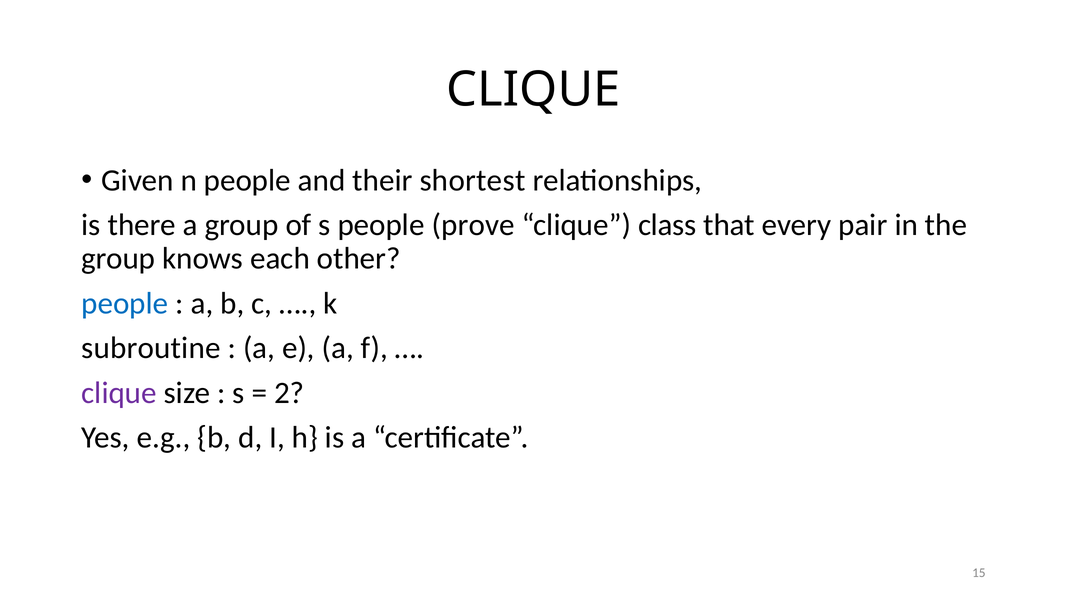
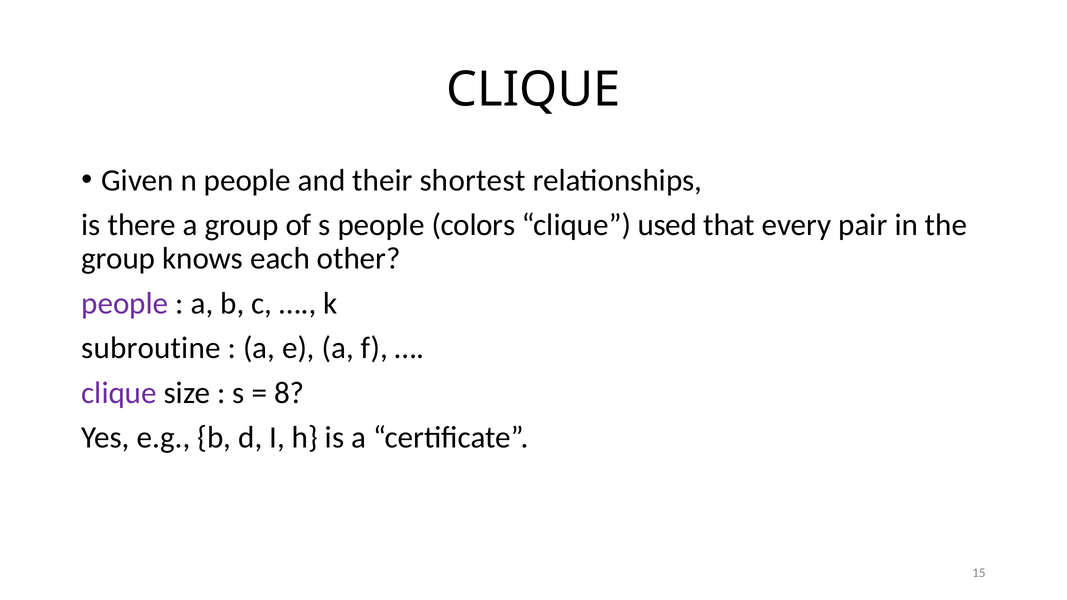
prove: prove -> colors
class: class -> used
people at (125, 303) colour: blue -> purple
2: 2 -> 8
